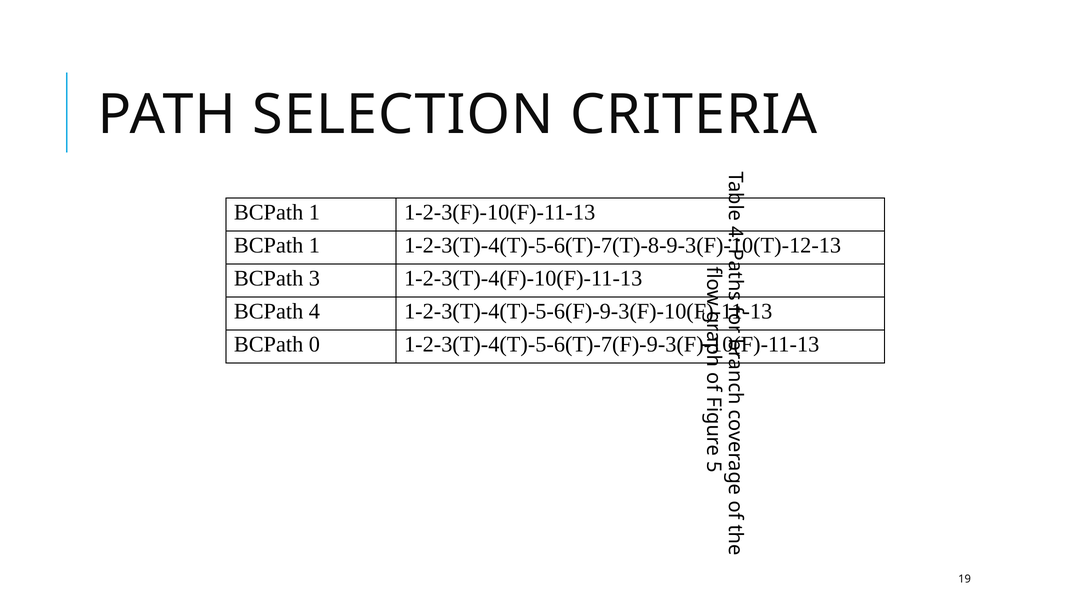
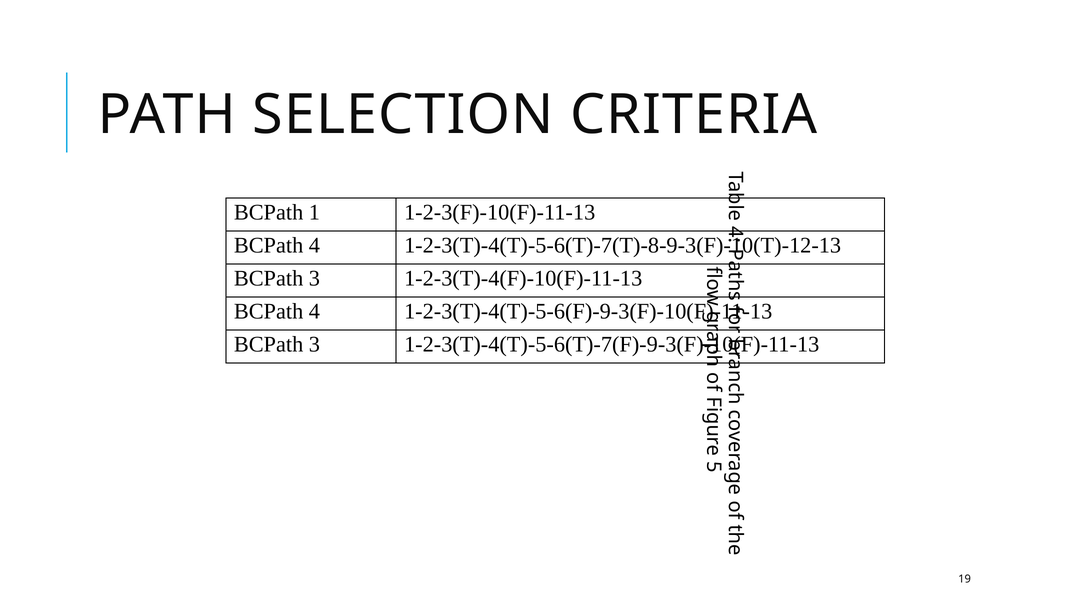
1 at (314, 246): 1 -> 4
0 at (314, 345): 0 -> 3
